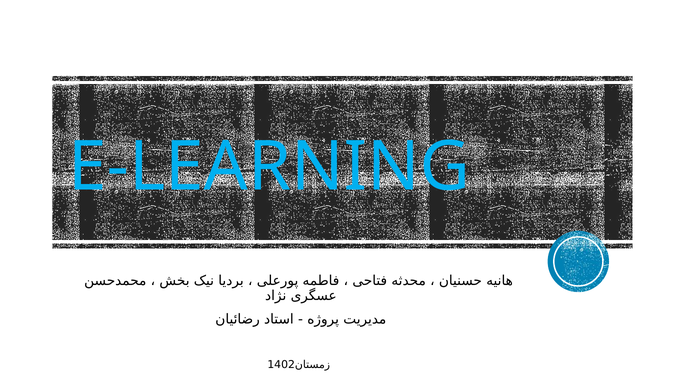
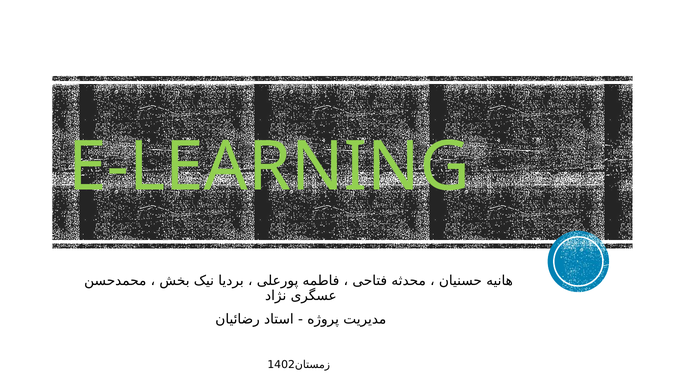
E-LEARNING colour: light blue -> light green
